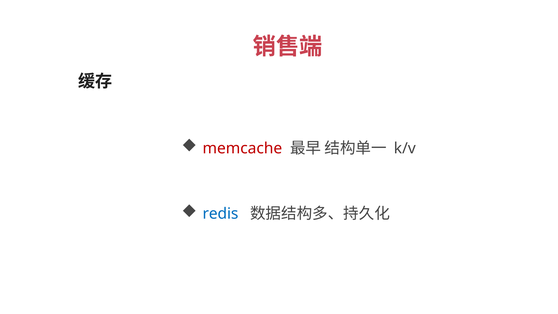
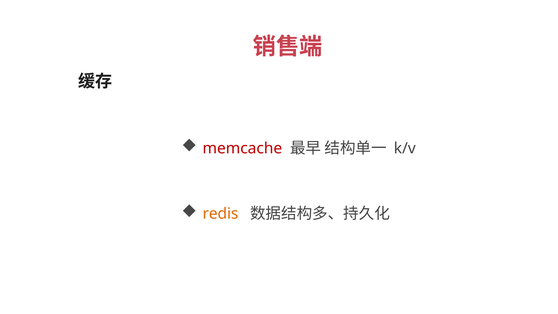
redis colour: blue -> orange
